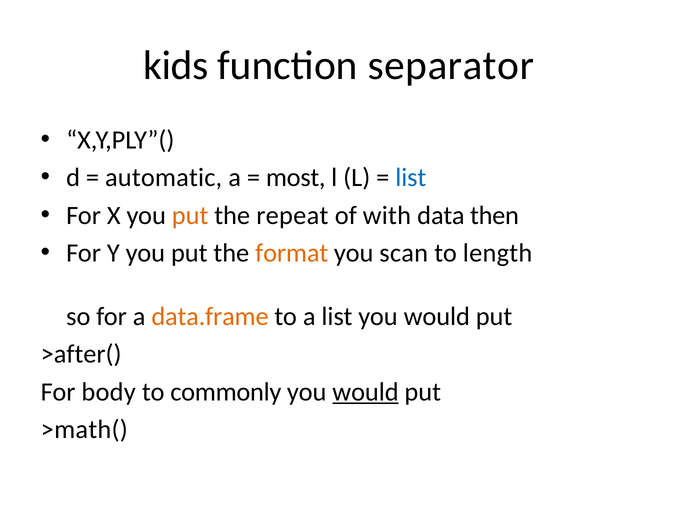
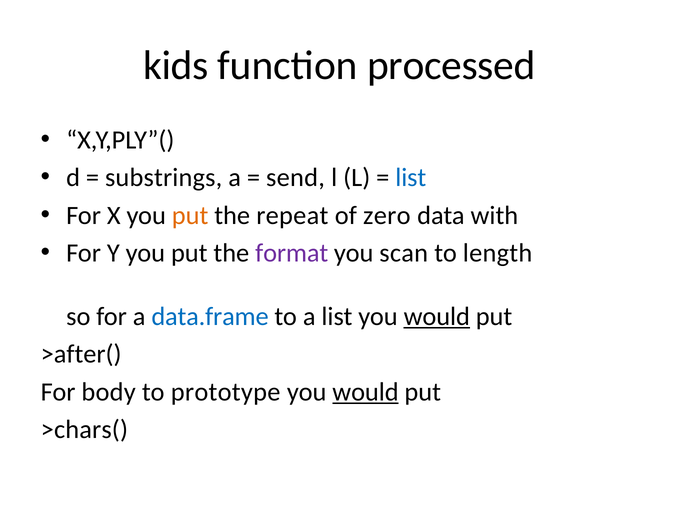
separator: separator -> processed
automatic: automatic -> substrings
most: most -> send
with: with -> zero
then: then -> with
format colour: orange -> purple
data.frame colour: orange -> blue
would at (437, 317) underline: none -> present
commonly: commonly -> prototype
>math(: >math( -> >chars(
